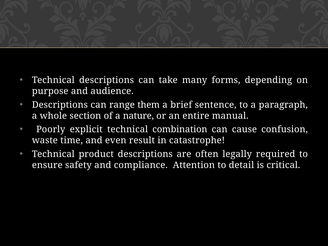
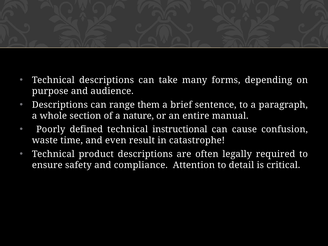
explicit: explicit -> defined
combination: combination -> instructional
